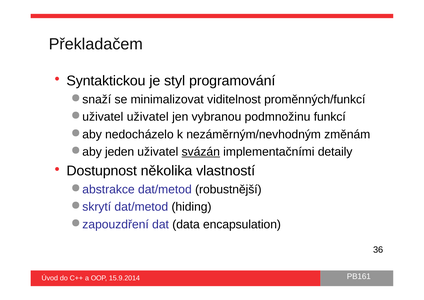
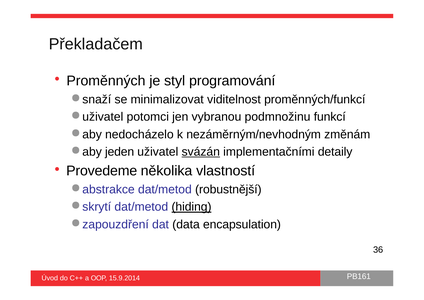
Syntaktickou: Syntaktickou -> Proměnných
uživatel at (148, 117): uživatel -> potomci
Dostupnost: Dostupnost -> Provedeme
hiding underline: none -> present
